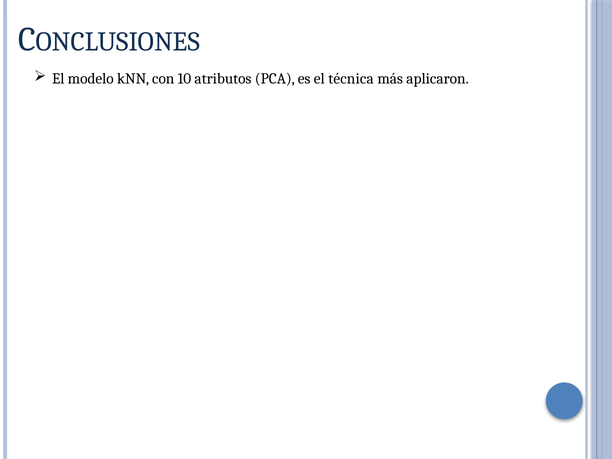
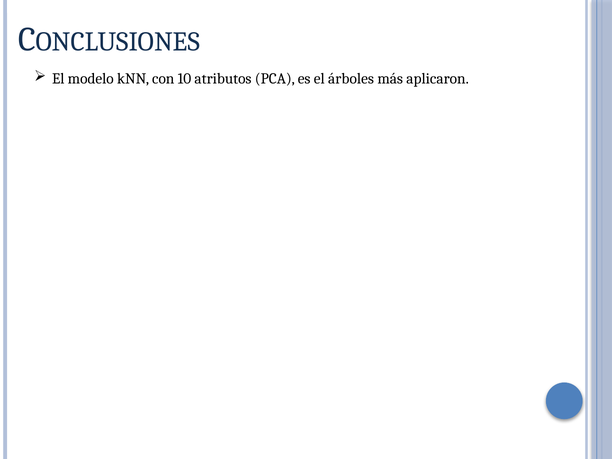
técnica: técnica -> árboles
